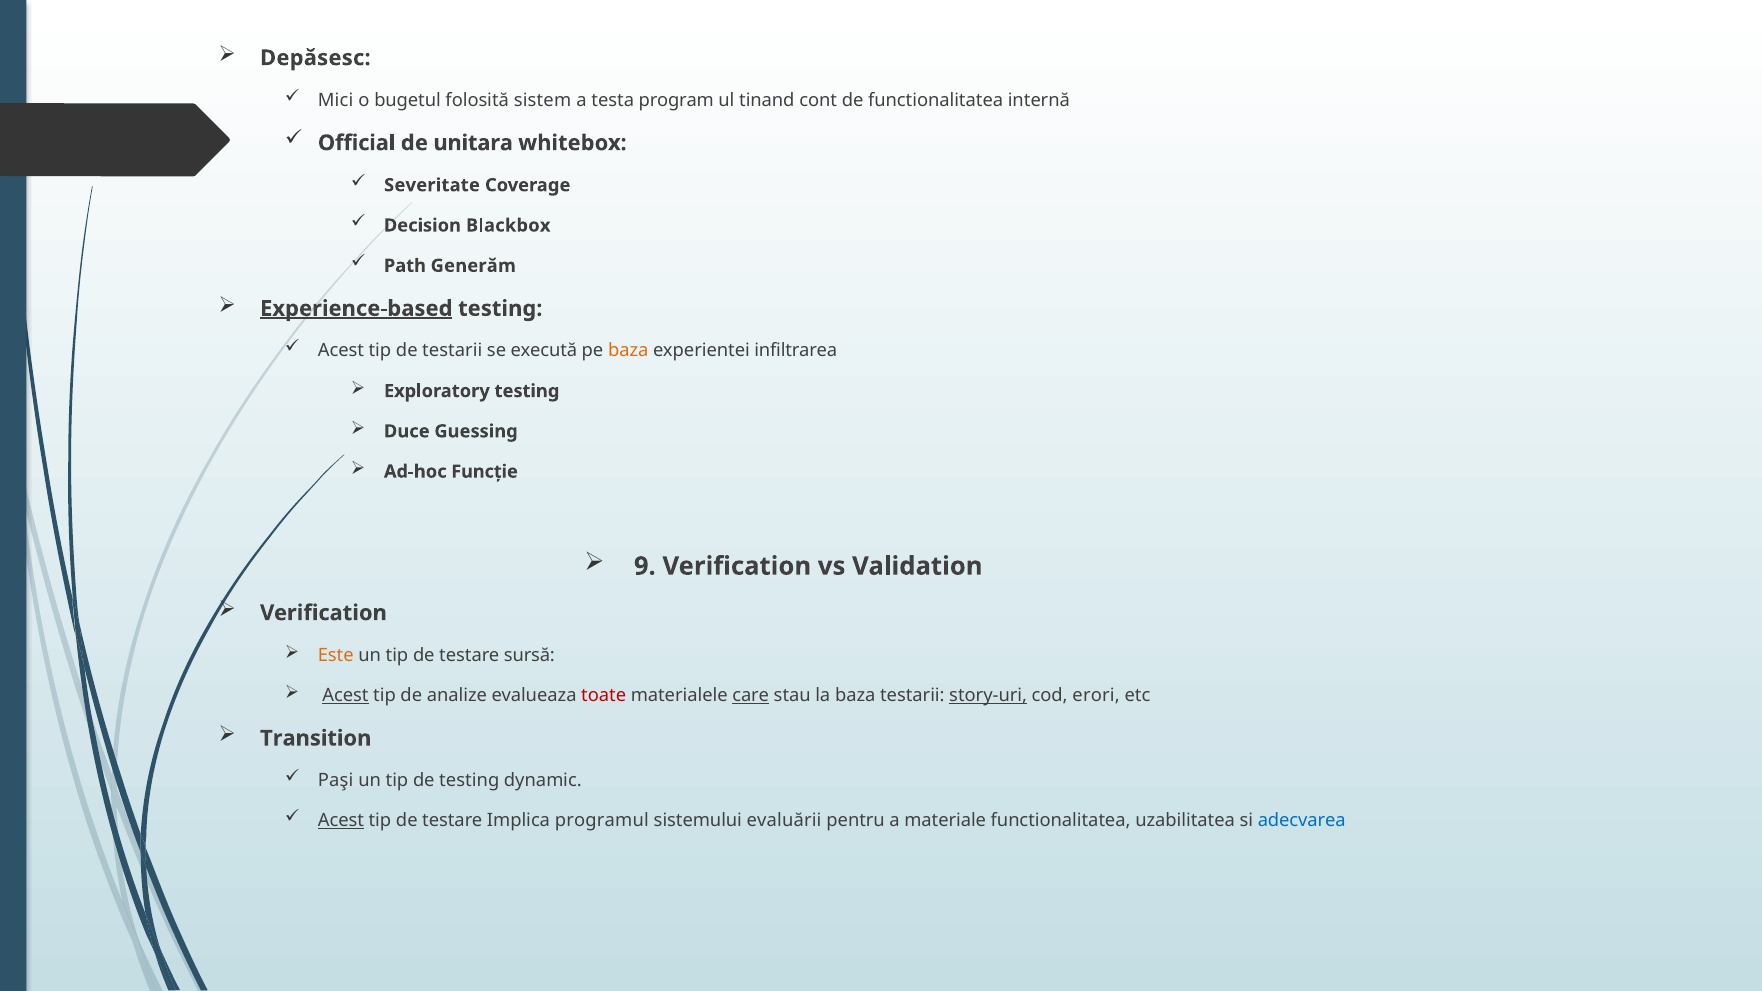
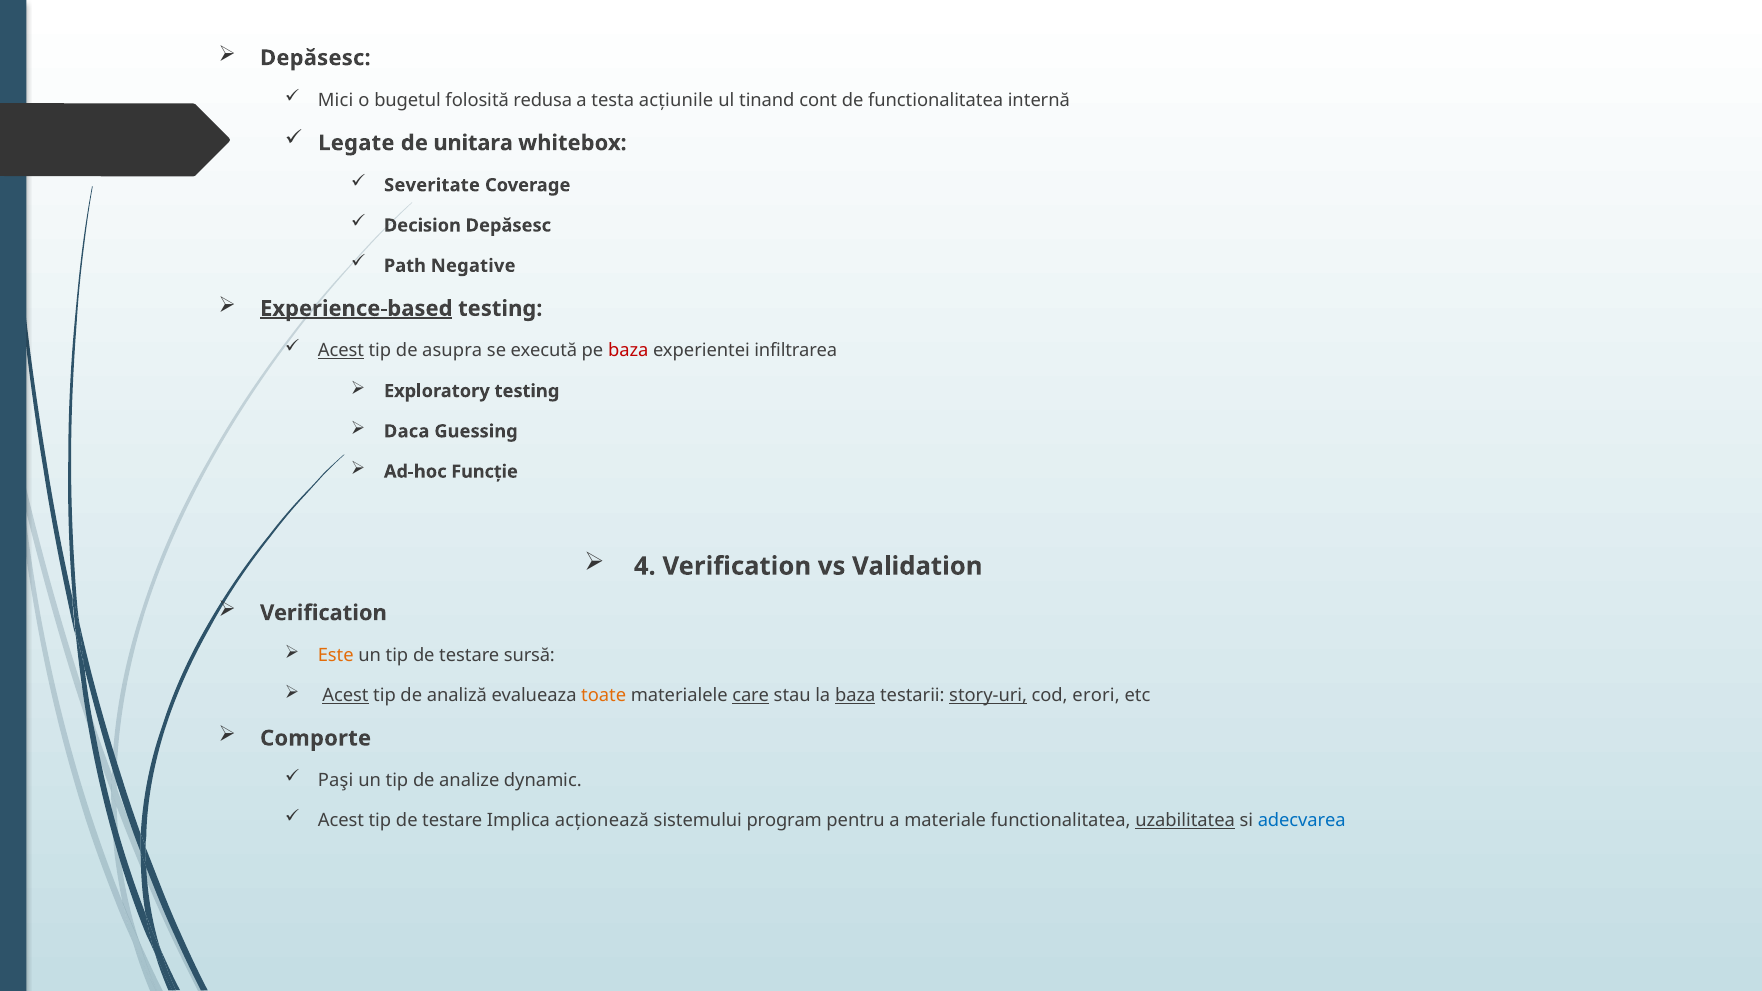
sistem: sistem -> redusa
program: program -> acțiunile
Official: Official -> Legate
Decision Blackbox: Blackbox -> Depăsesc
Generăm: Generăm -> Negative
Acest at (341, 351) underline: none -> present
de testarii: testarii -> asupra
baza at (628, 351) colour: orange -> red
Duce: Duce -> Daca
9: 9 -> 4
analize: analize -> analiză
toate colour: red -> orange
baza at (855, 696) underline: none -> present
Transition: Transition -> Comporte
de testing: testing -> analize
Acest at (341, 821) underline: present -> none
programul: programul -> acționează
evaluării: evaluării -> program
uzabilitatea underline: none -> present
